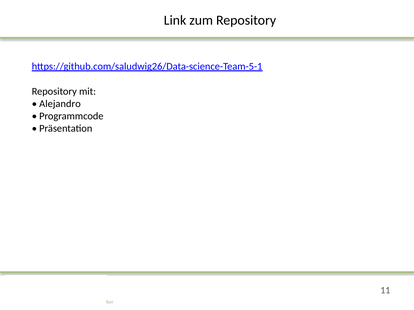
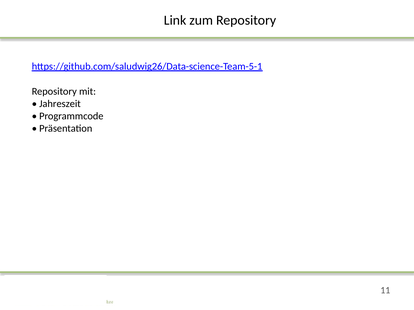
Alejandro: Alejandro -> Jahreszeit
